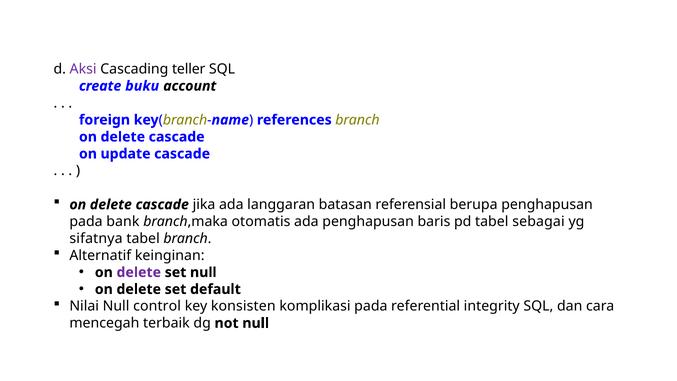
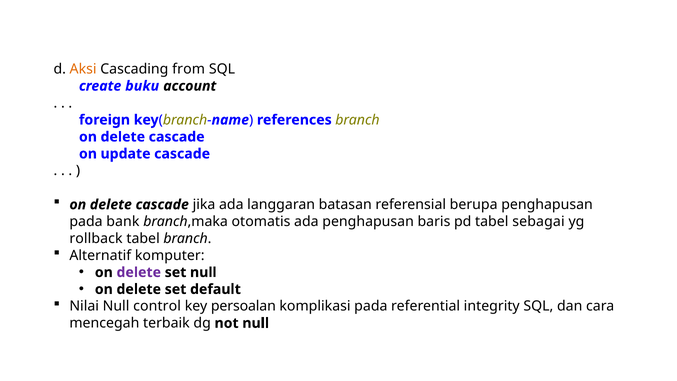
Aksi colour: purple -> orange
teller: teller -> from
sifatnya: sifatnya -> rollback
keinginan: keinginan -> komputer
konsisten: konsisten -> persoalan
